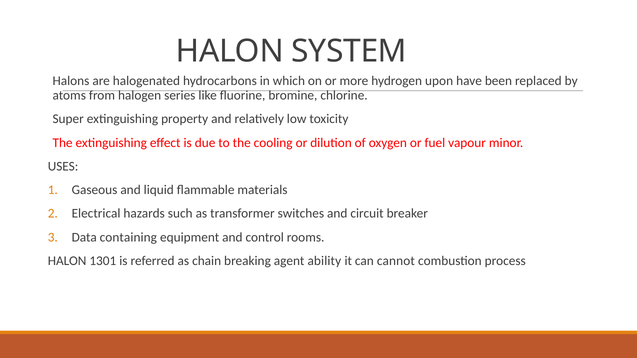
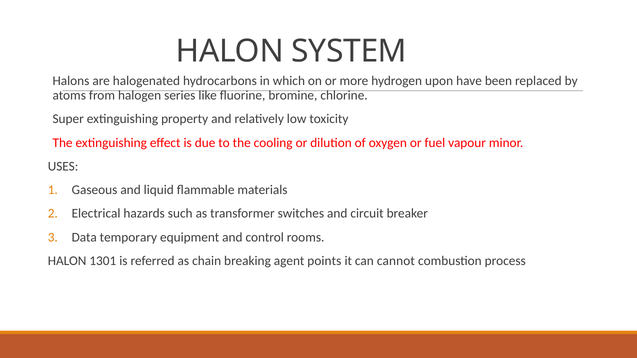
containing: containing -> temporary
ability: ability -> points
